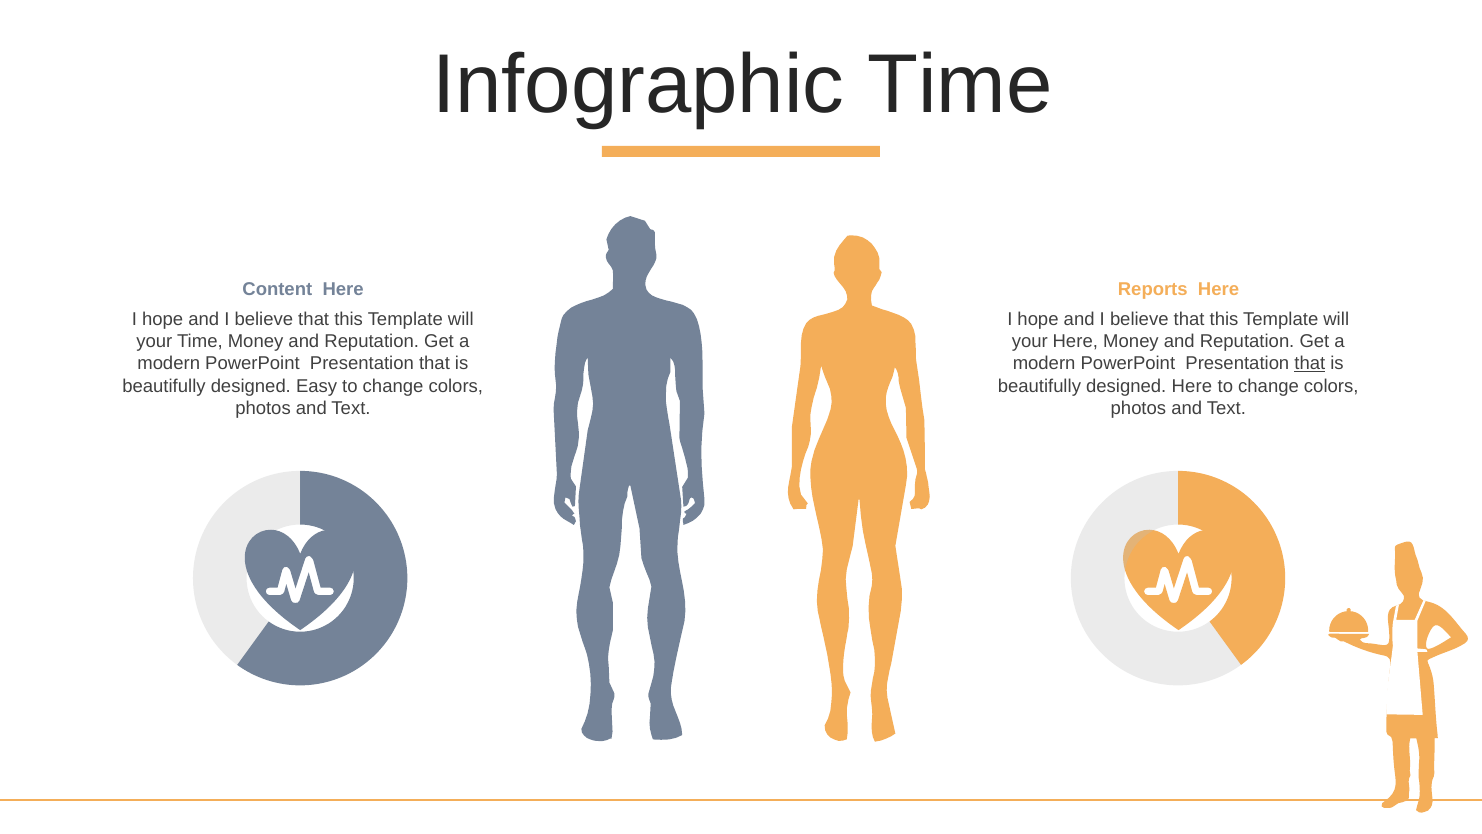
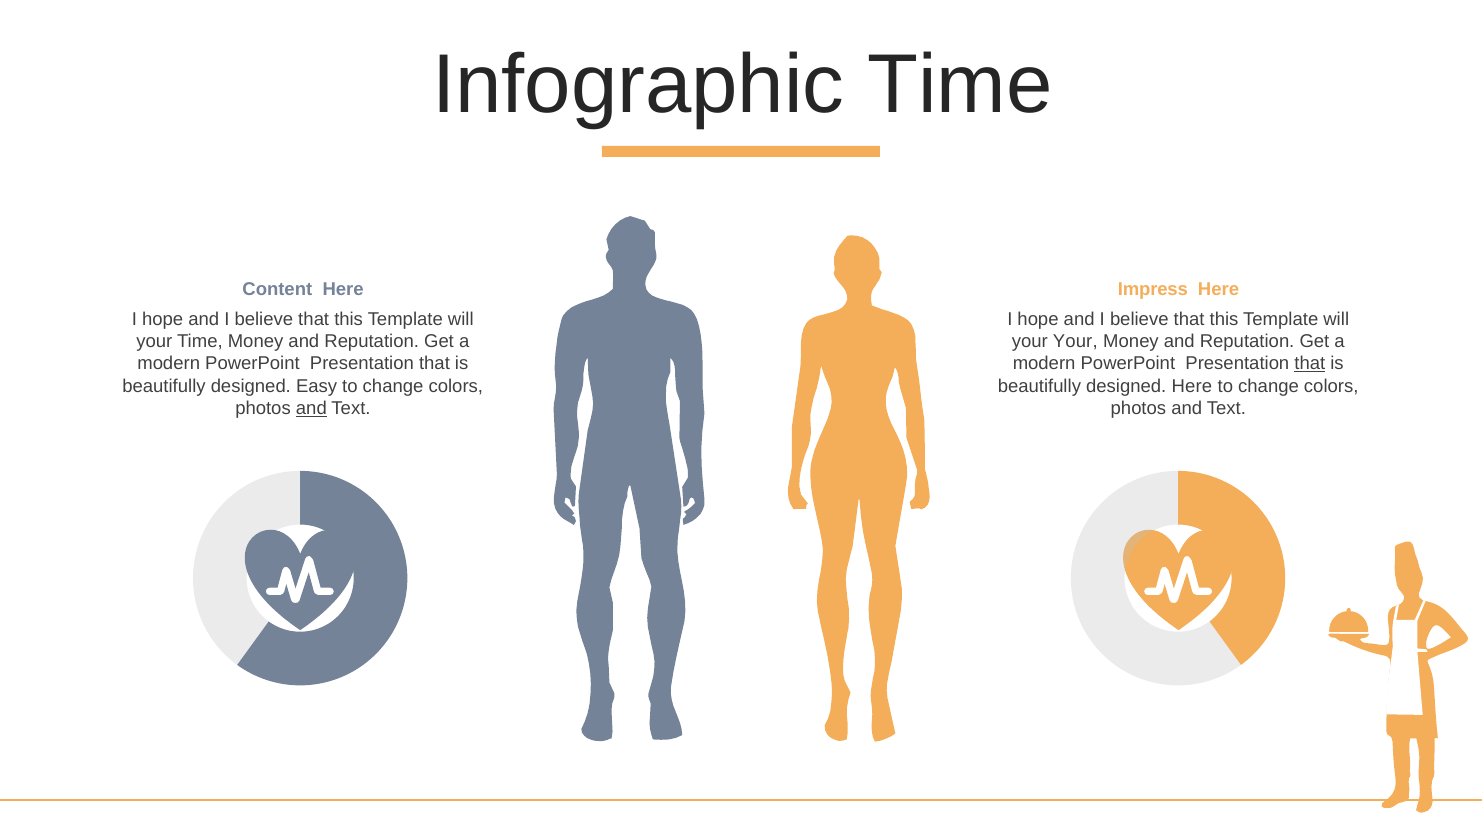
Reports: Reports -> Impress
your Here: Here -> Your
and at (311, 408) underline: none -> present
